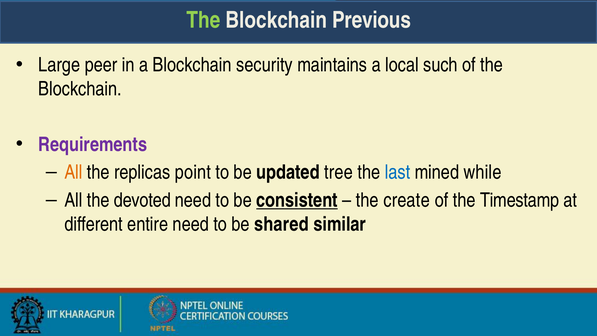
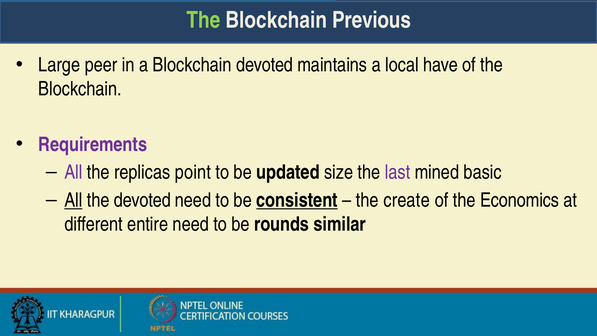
Blockchain security: security -> devoted
such: such -> have
All at (73, 172) colour: orange -> purple
tree: tree -> size
last colour: blue -> purple
while: while -> basic
All at (73, 200) underline: none -> present
Timestamp: Timestamp -> Economics
shared: shared -> rounds
